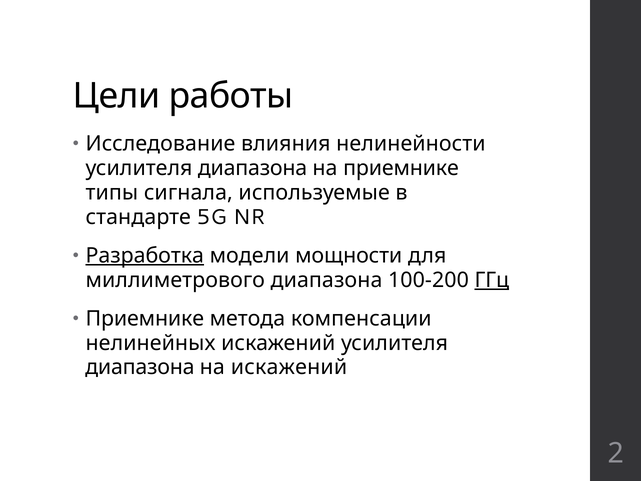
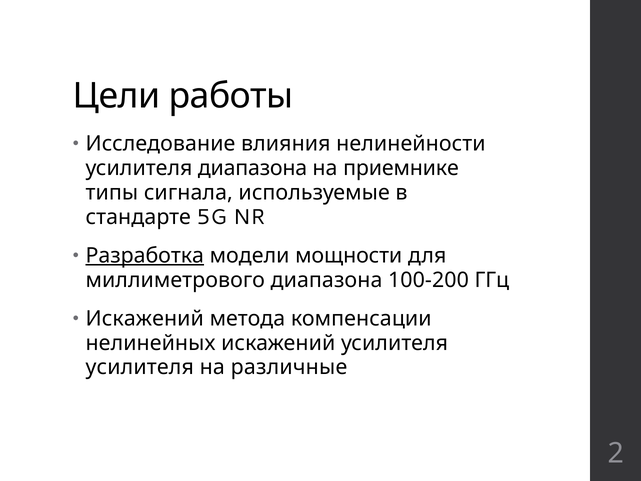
ГГц underline: present -> none
Приемнике at (145, 318): Приемнике -> Искажений
диапазона at (140, 367): диапазона -> усилителя
на искажений: искажений -> различные
